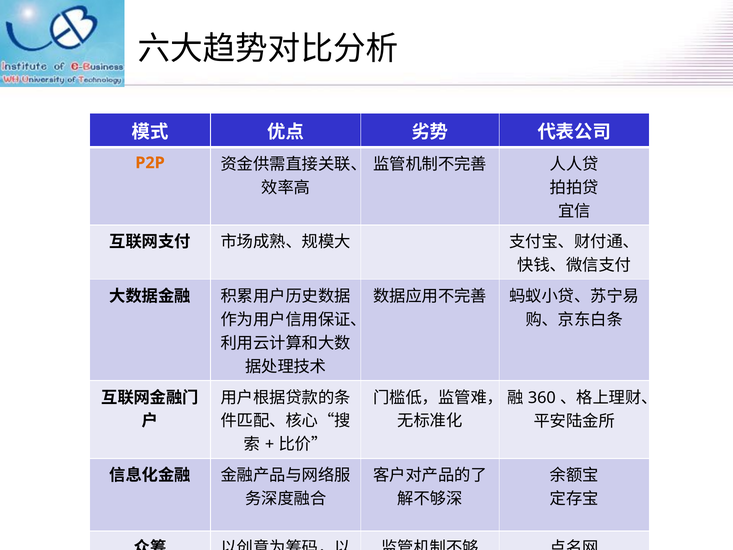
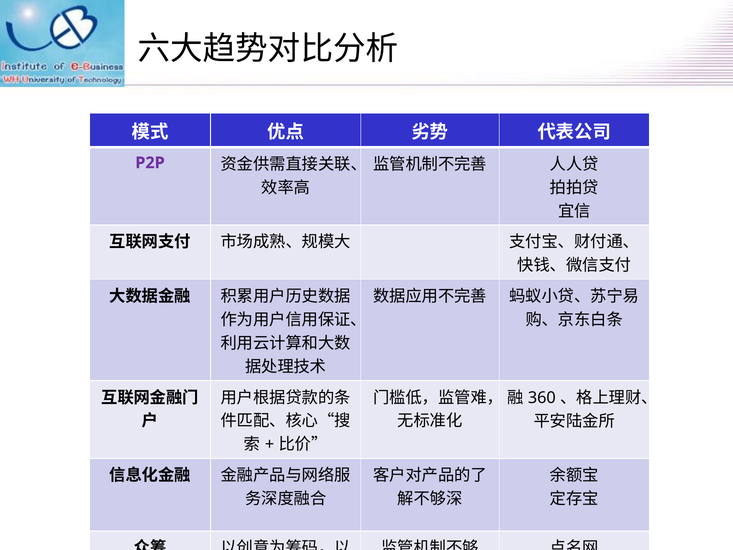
P2P colour: orange -> purple
